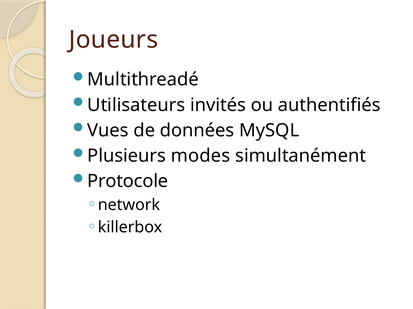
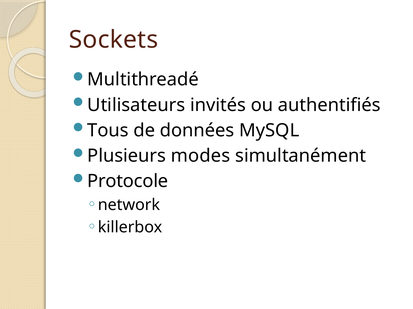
Joueurs: Joueurs -> Sockets
Vues: Vues -> Tous
